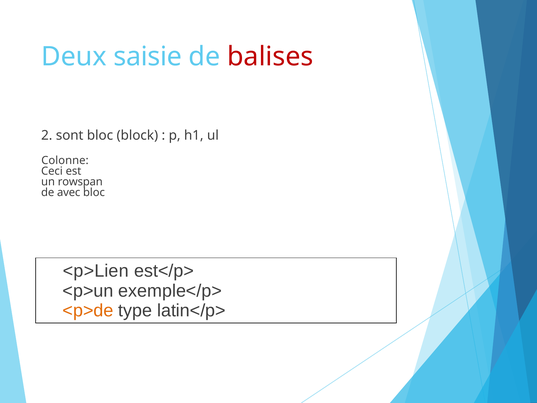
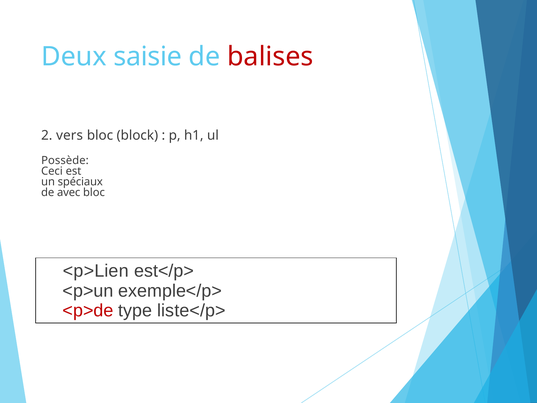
sont: sont -> vers
Colonne: Colonne -> Possède
rowspan: rowspan -> spéciaux
<p>de colour: orange -> red
latin</p>: latin</p> -> liste</p>
